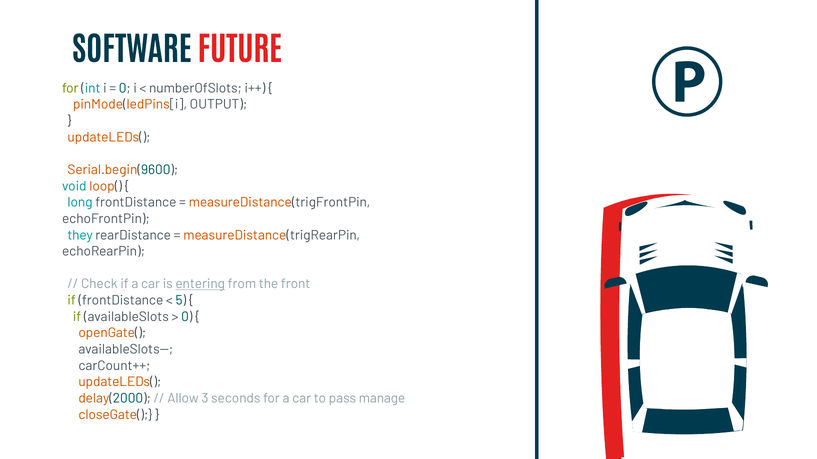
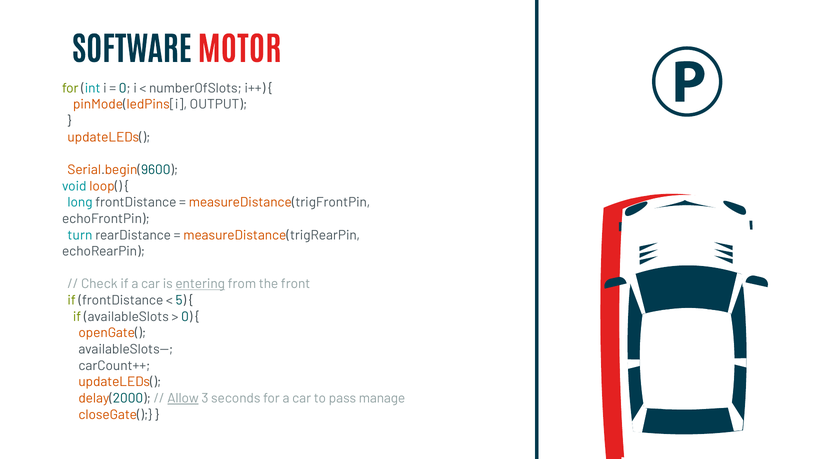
FUTURE: FUTURE -> MOTOR
they: they -> turn
Allow underline: none -> present
